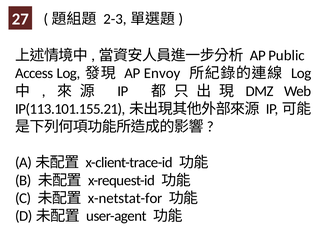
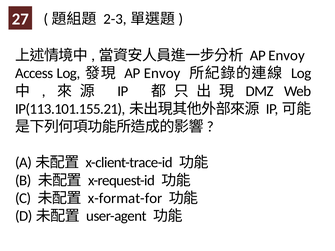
Public at (287, 55): Public -> Envoy
x-netstat-for: x-netstat-for -> x-format-for
